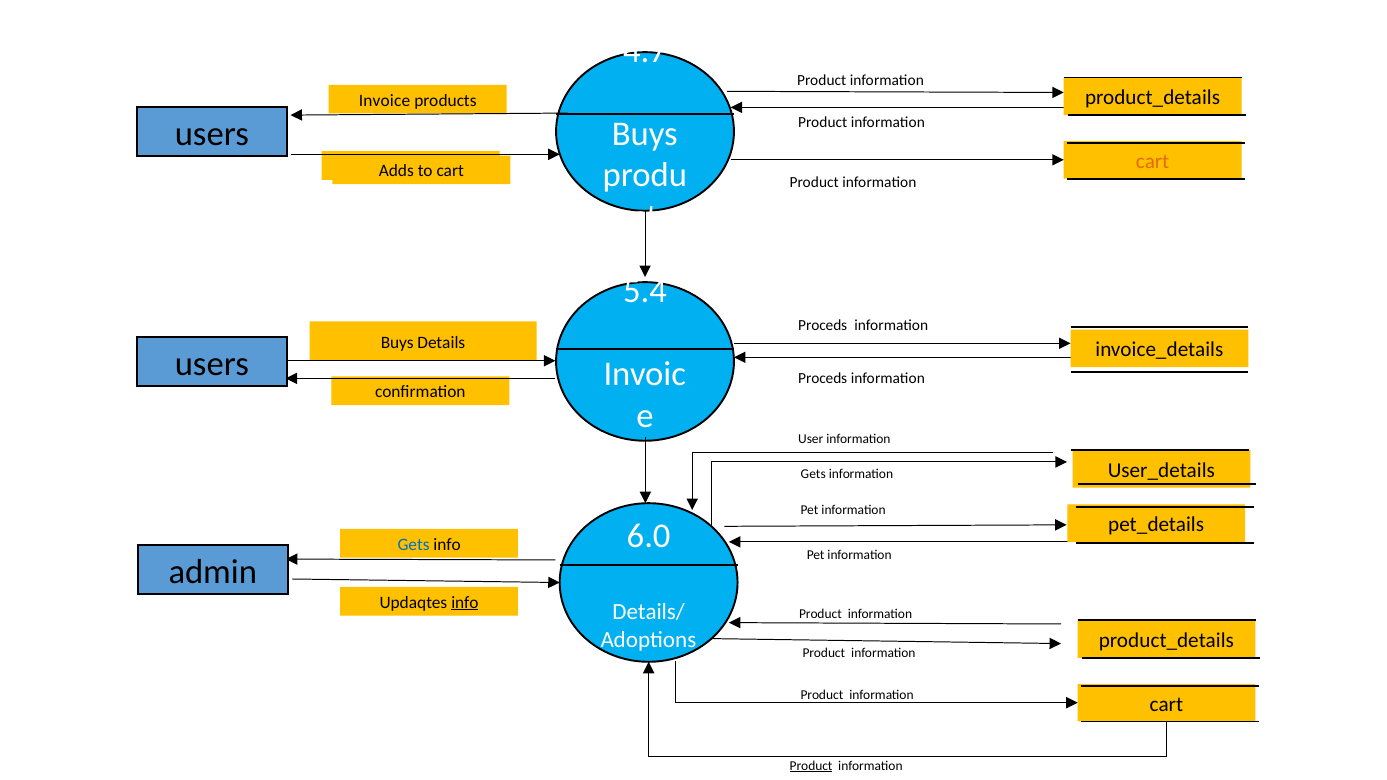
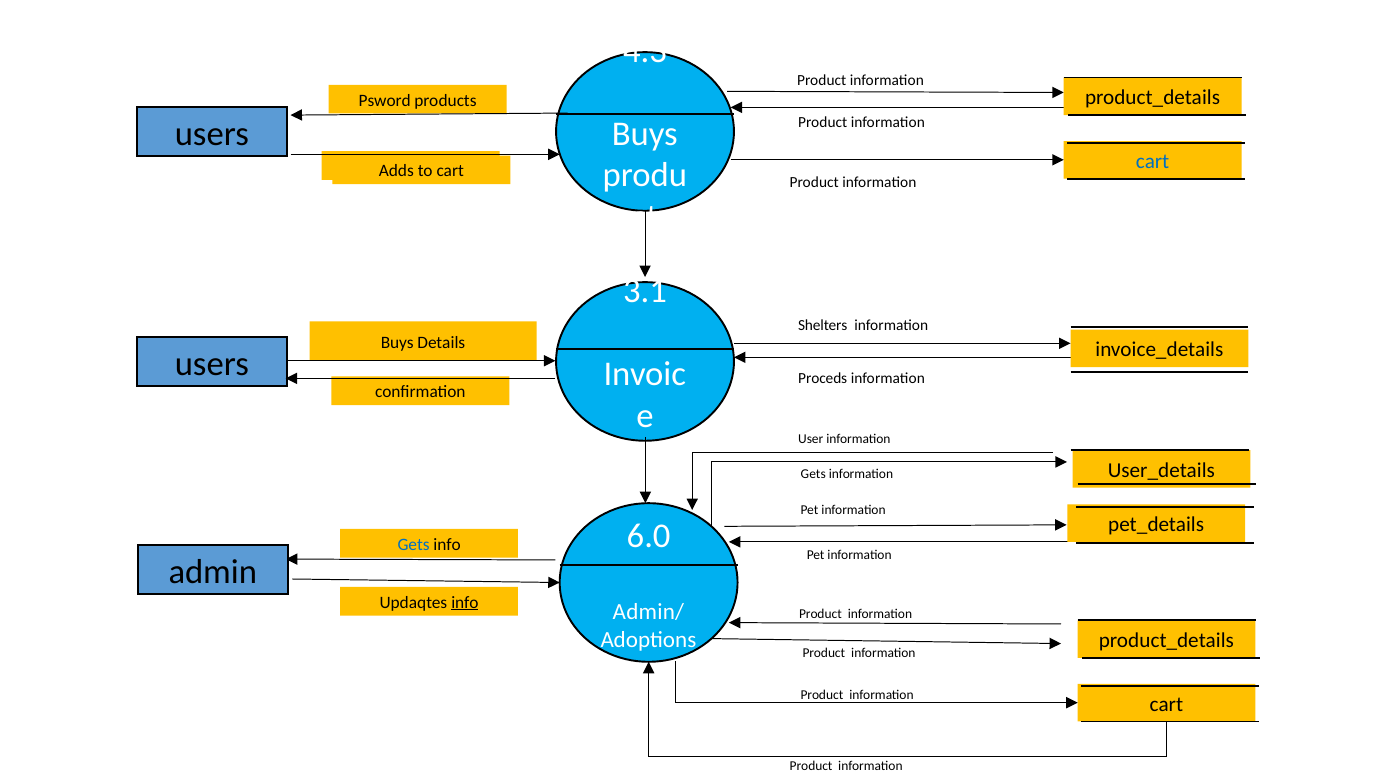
4.7: 4.7 -> 4.3
Invoice: Invoice -> Psword
cart at (1153, 161) colour: orange -> blue
5.4: 5.4 -> 3.1
Proceds at (823, 325): Proceds -> Shelters
Details/: Details/ -> Admin/
Product at (811, 766) underline: present -> none
